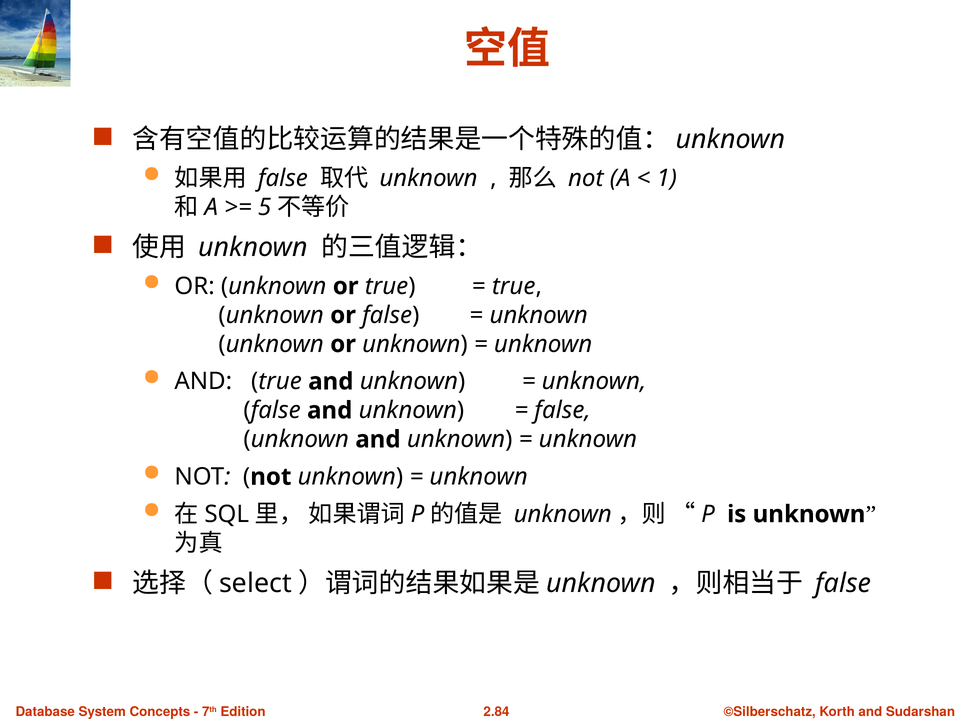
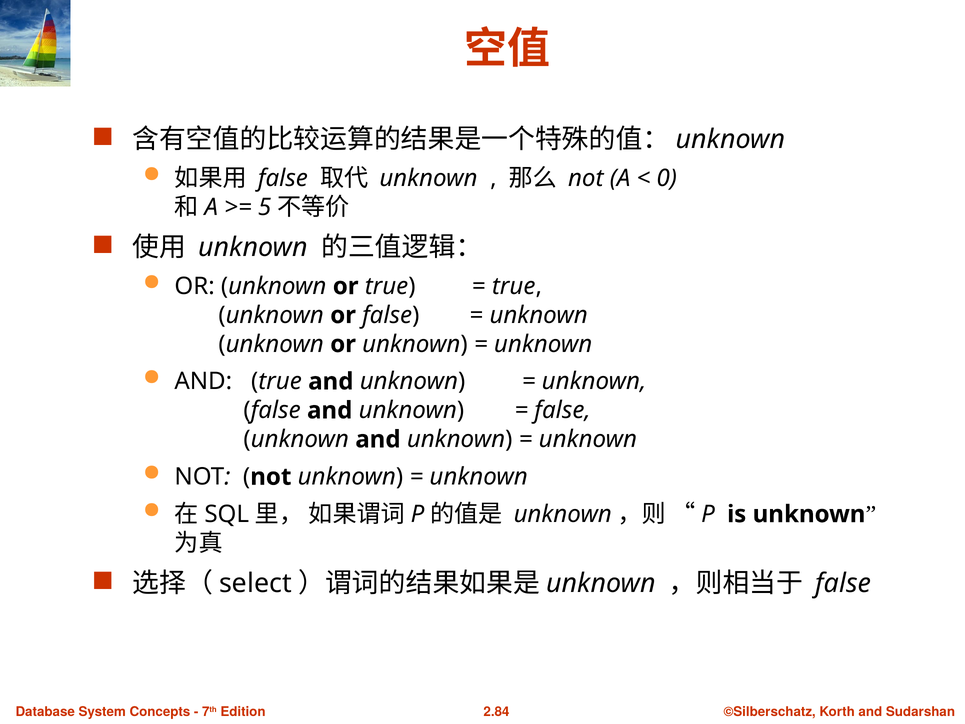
1: 1 -> 0
